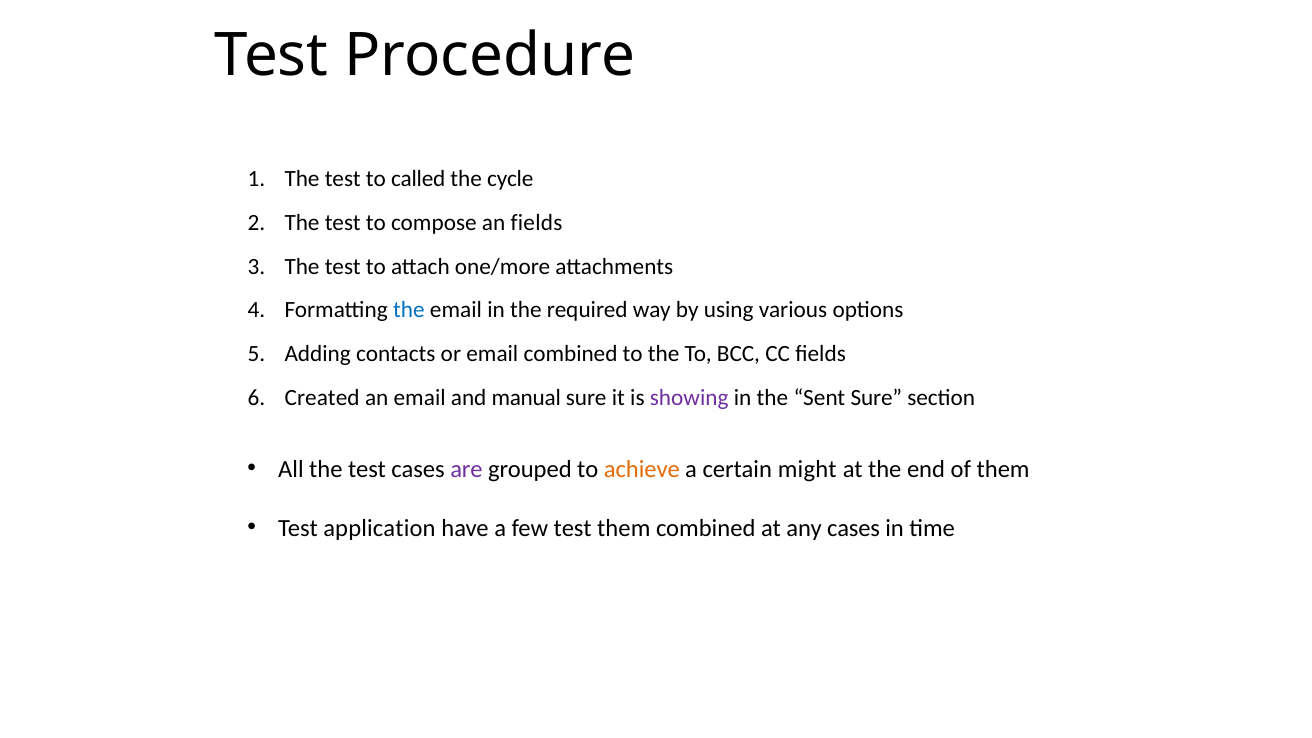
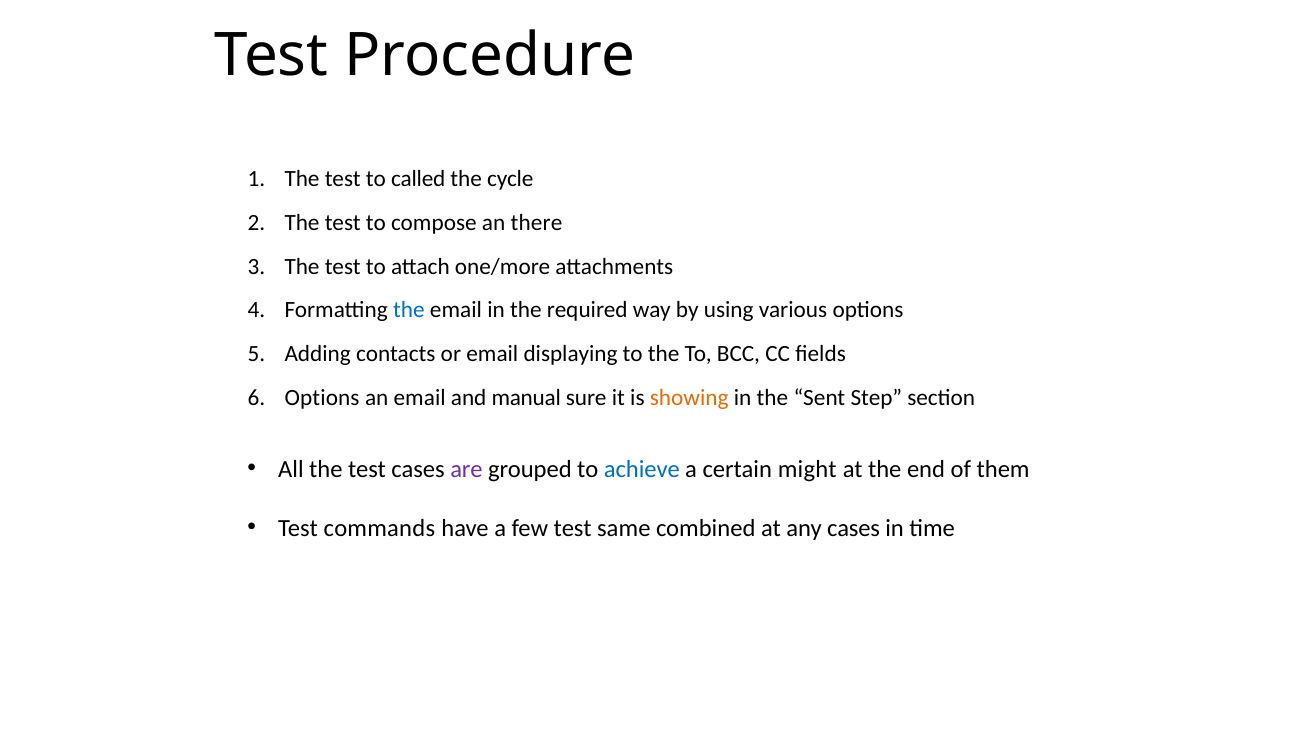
an fields: fields -> there
email combined: combined -> displaying
Created at (322, 397): Created -> Options
showing colour: purple -> orange
Sent Sure: Sure -> Step
achieve colour: orange -> blue
application: application -> commands
test them: them -> same
